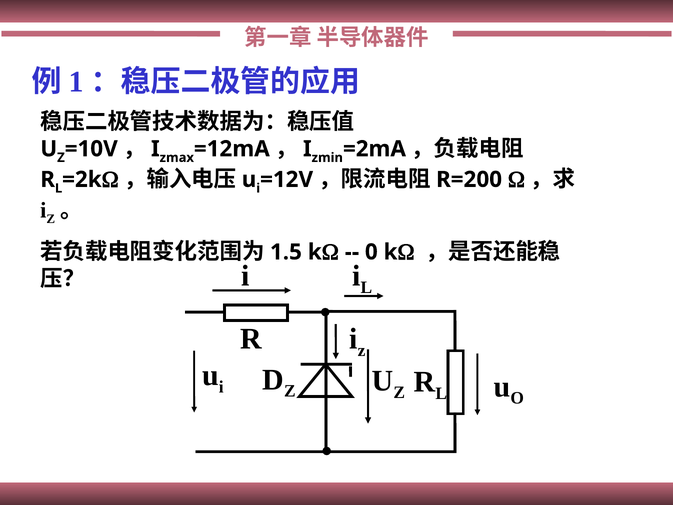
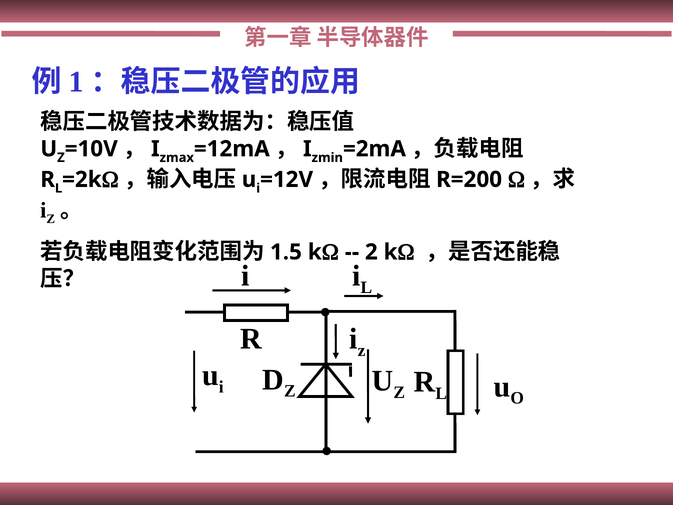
0: 0 -> 2
